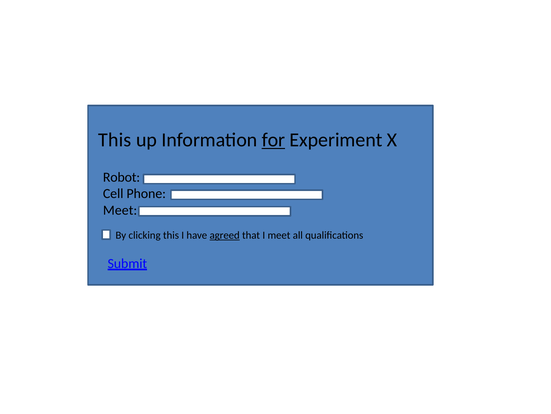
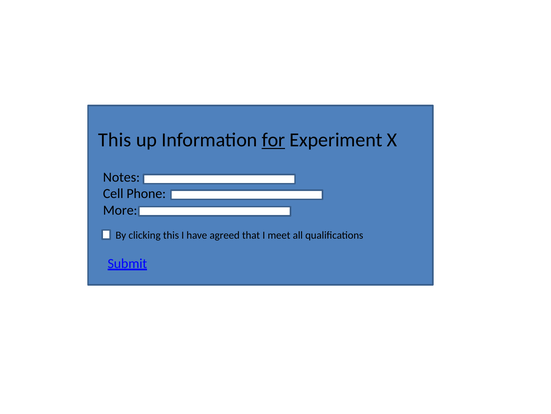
Robot: Robot -> Notes
Meet at (120, 210): Meet -> More
agreed underline: present -> none
